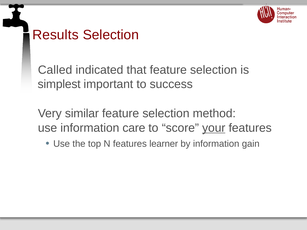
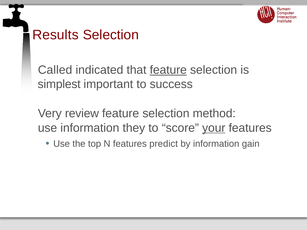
feature at (168, 70) underline: none -> present
similar: similar -> review
care: care -> they
learner: learner -> predict
